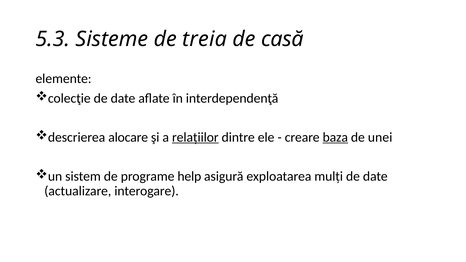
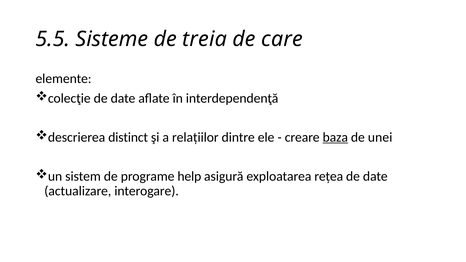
5.3: 5.3 -> 5.5
casă: casă -> care
alocare: alocare -> distinct
relaţiilor underline: present -> none
mulţi: mulţi -> reţea
